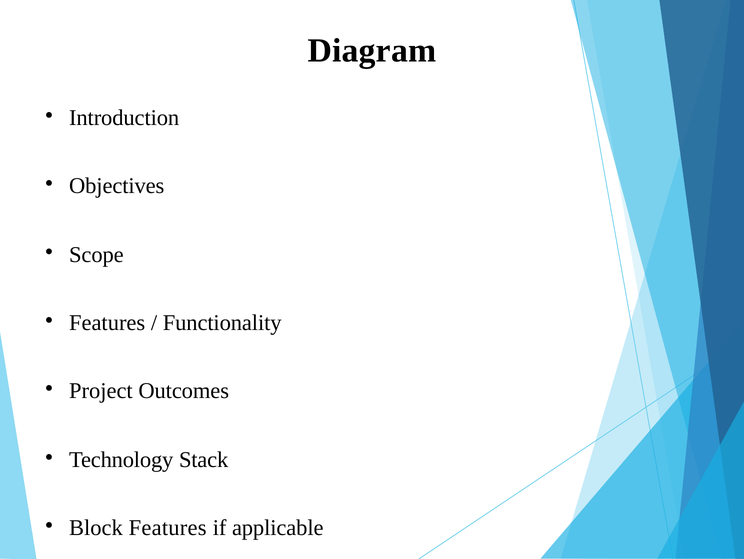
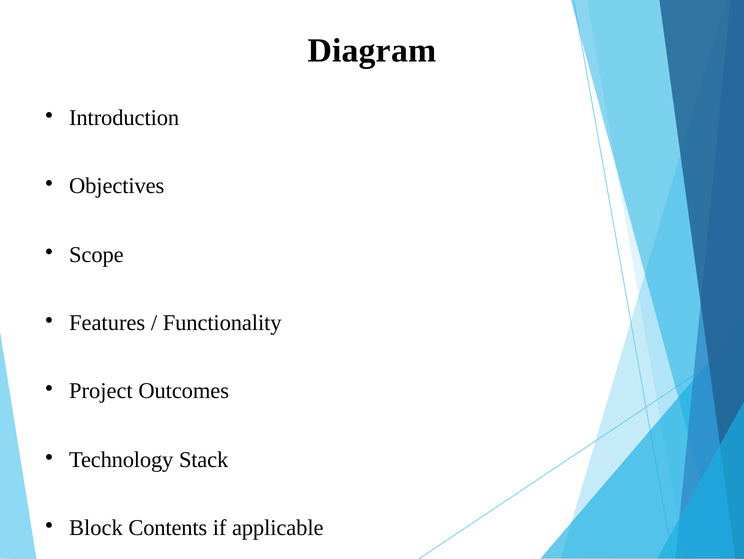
Block Features: Features -> Contents
